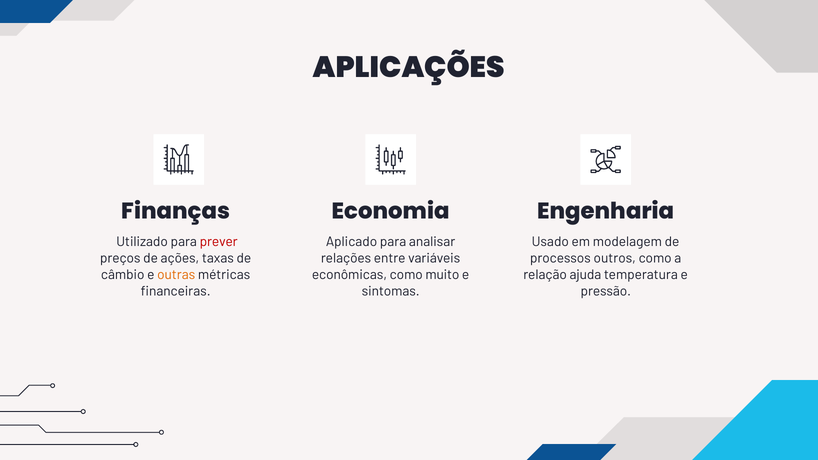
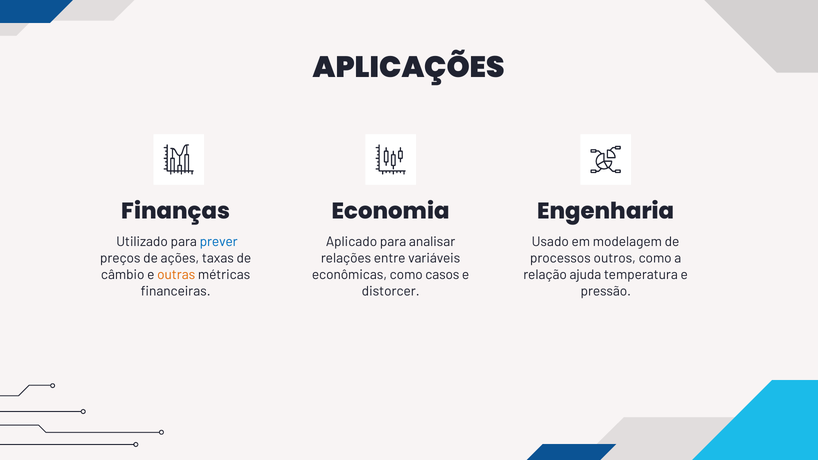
prever colour: red -> blue
muito: muito -> casos
sintomas: sintomas -> distorcer
